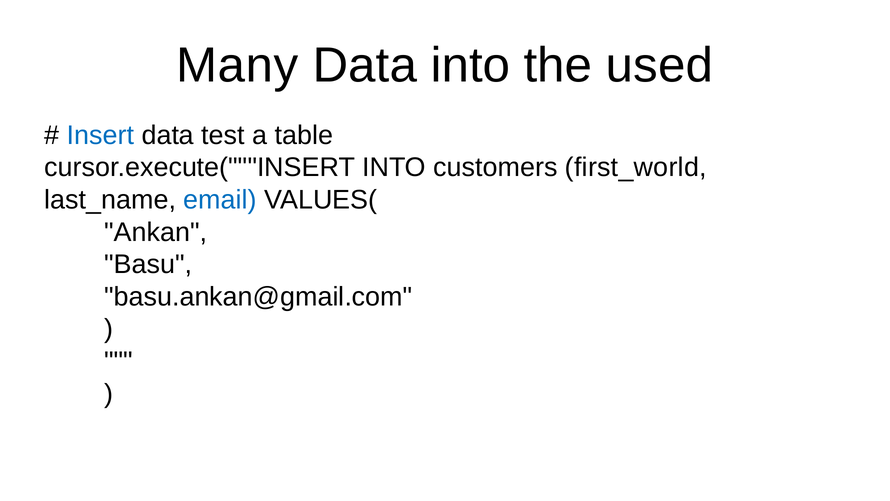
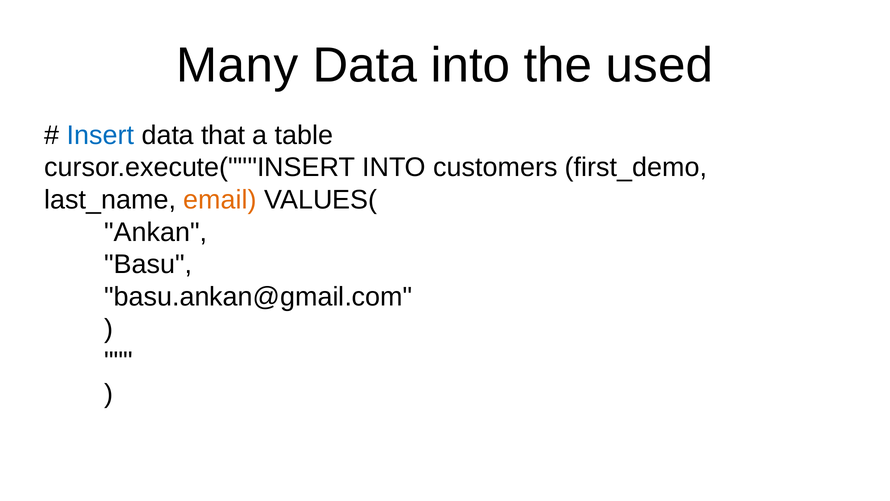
test: test -> that
first_world: first_world -> first_demo
email colour: blue -> orange
